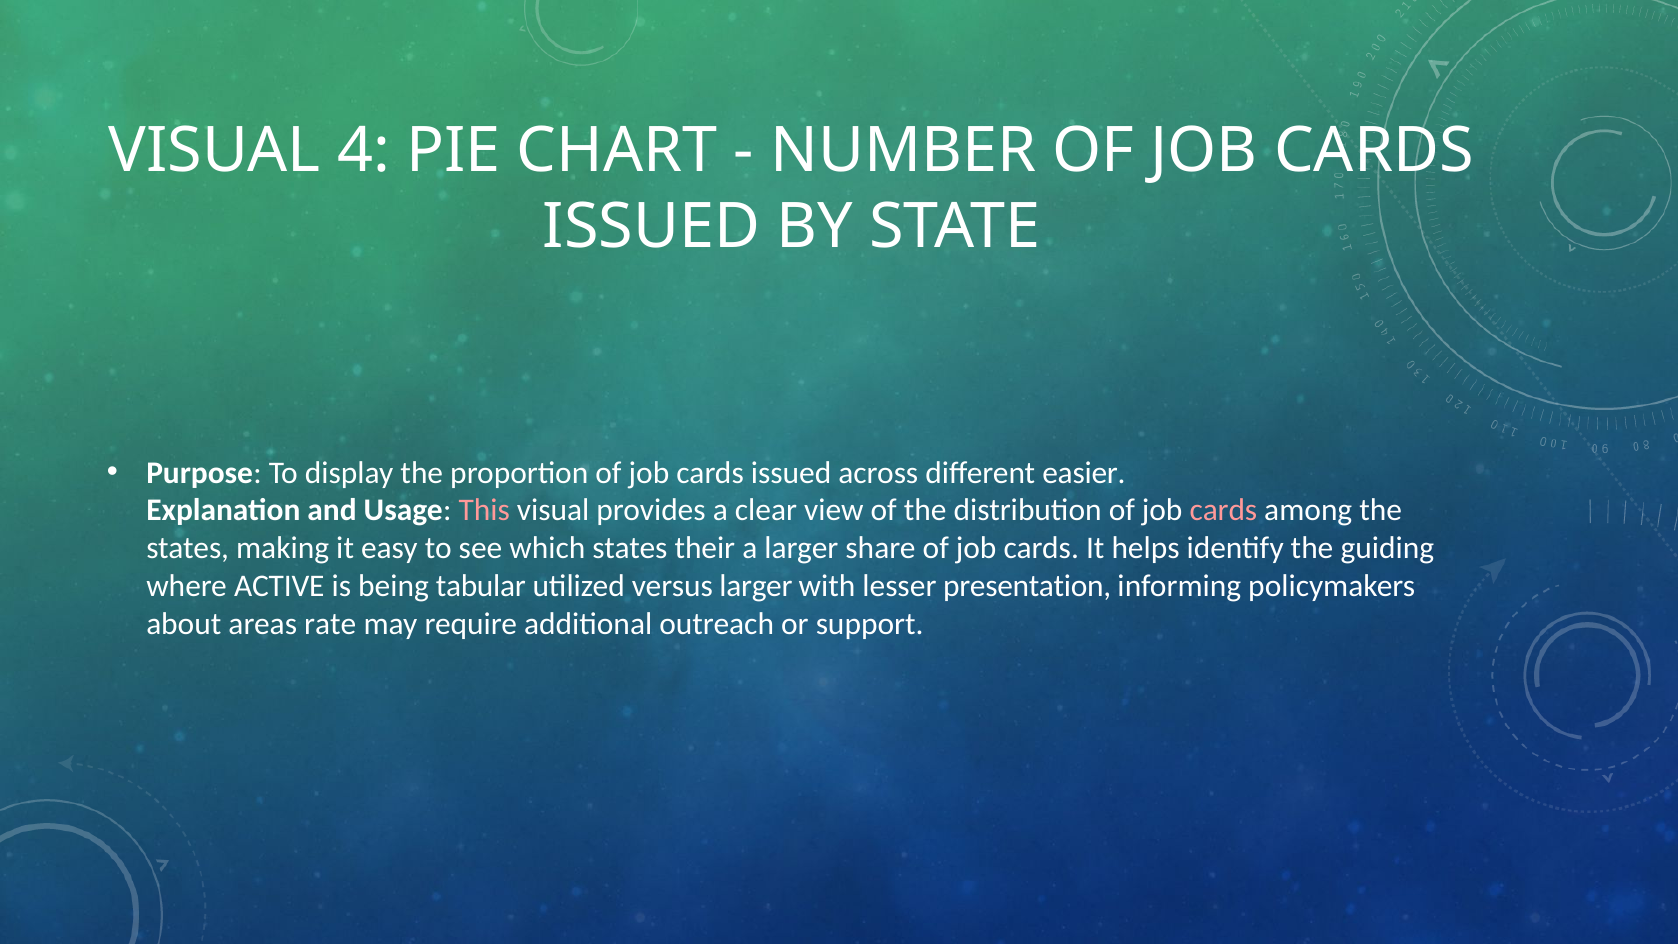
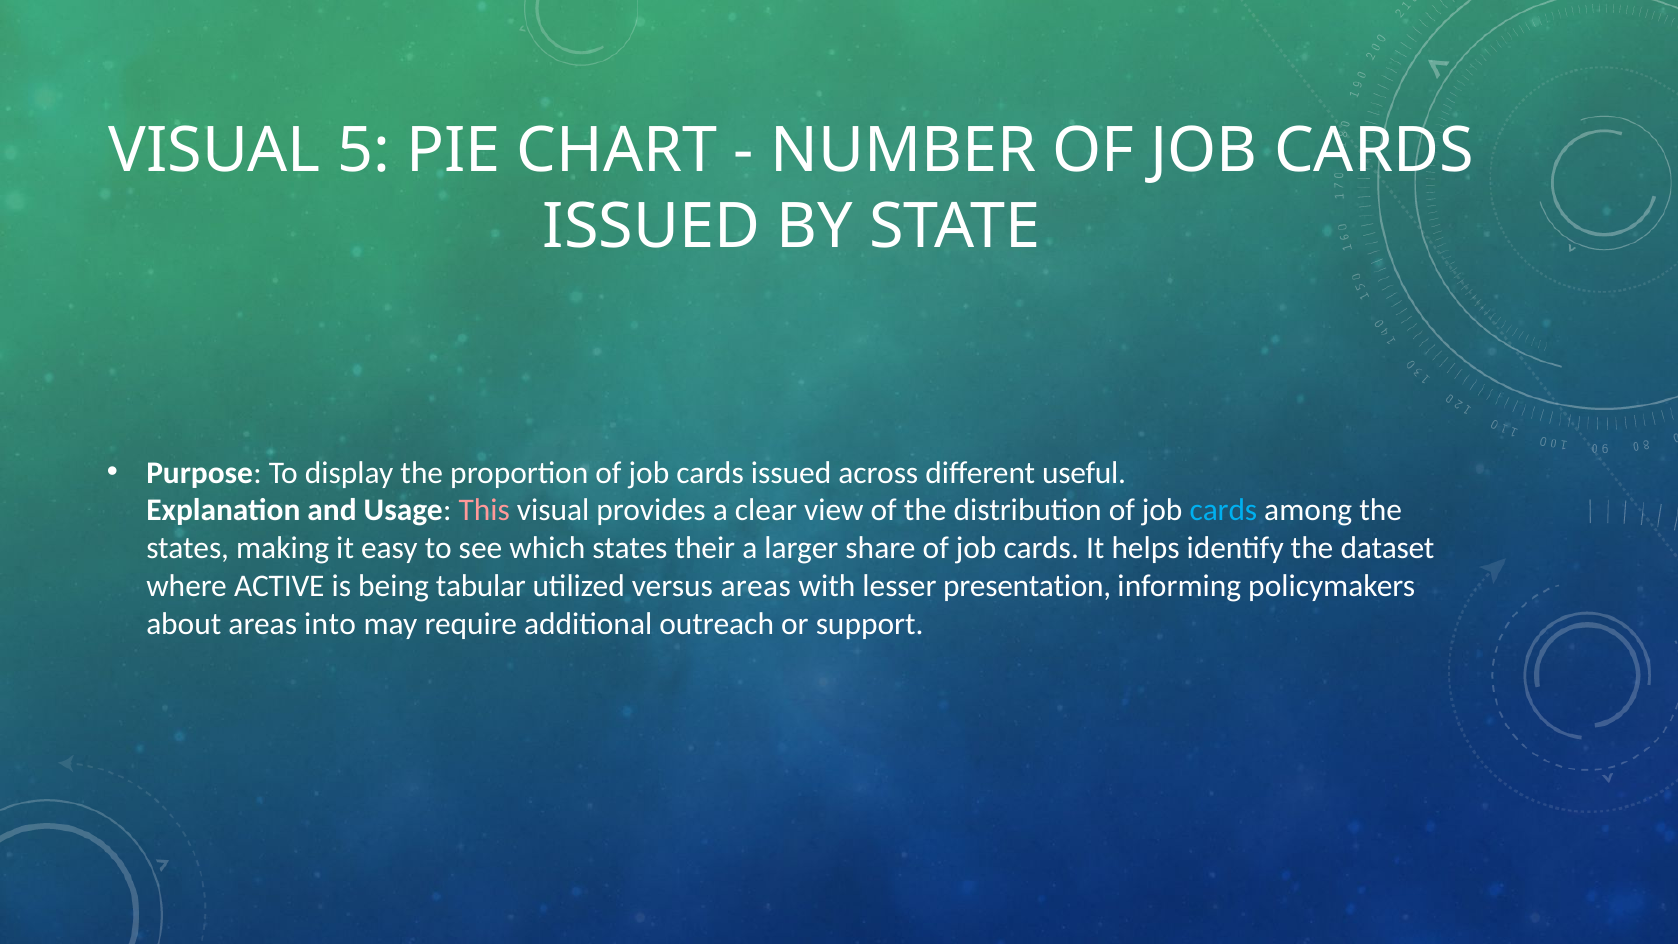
4: 4 -> 5
easier: easier -> useful
cards at (1223, 510) colour: pink -> light blue
guiding: guiding -> dataset
versus larger: larger -> areas
rate: rate -> into
